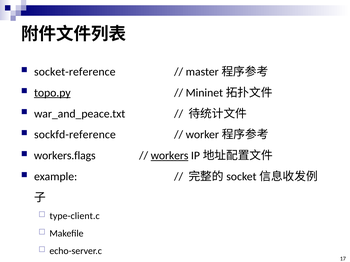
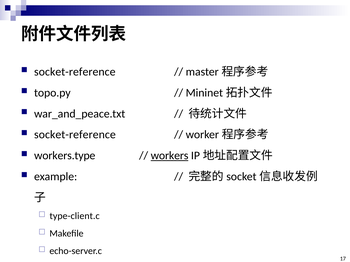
topo.py underline: present -> none
sockfd-reference at (75, 135): sockfd-reference -> socket-reference
workers.flags: workers.flags -> workers.type
